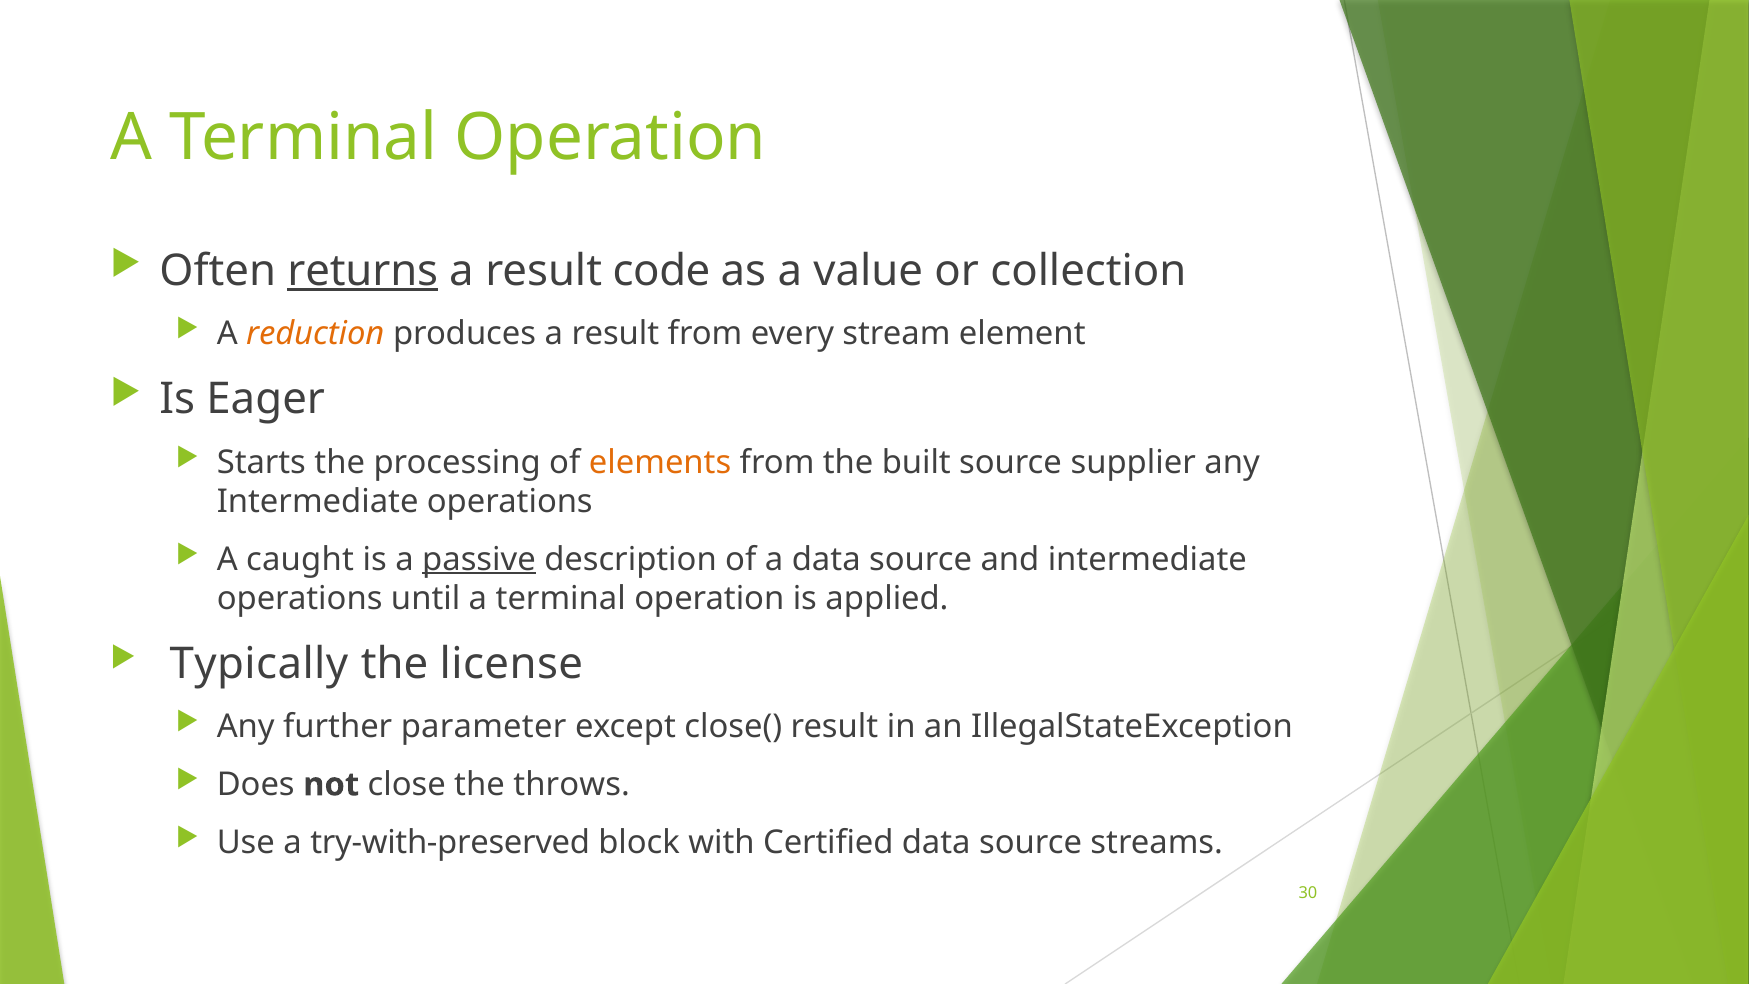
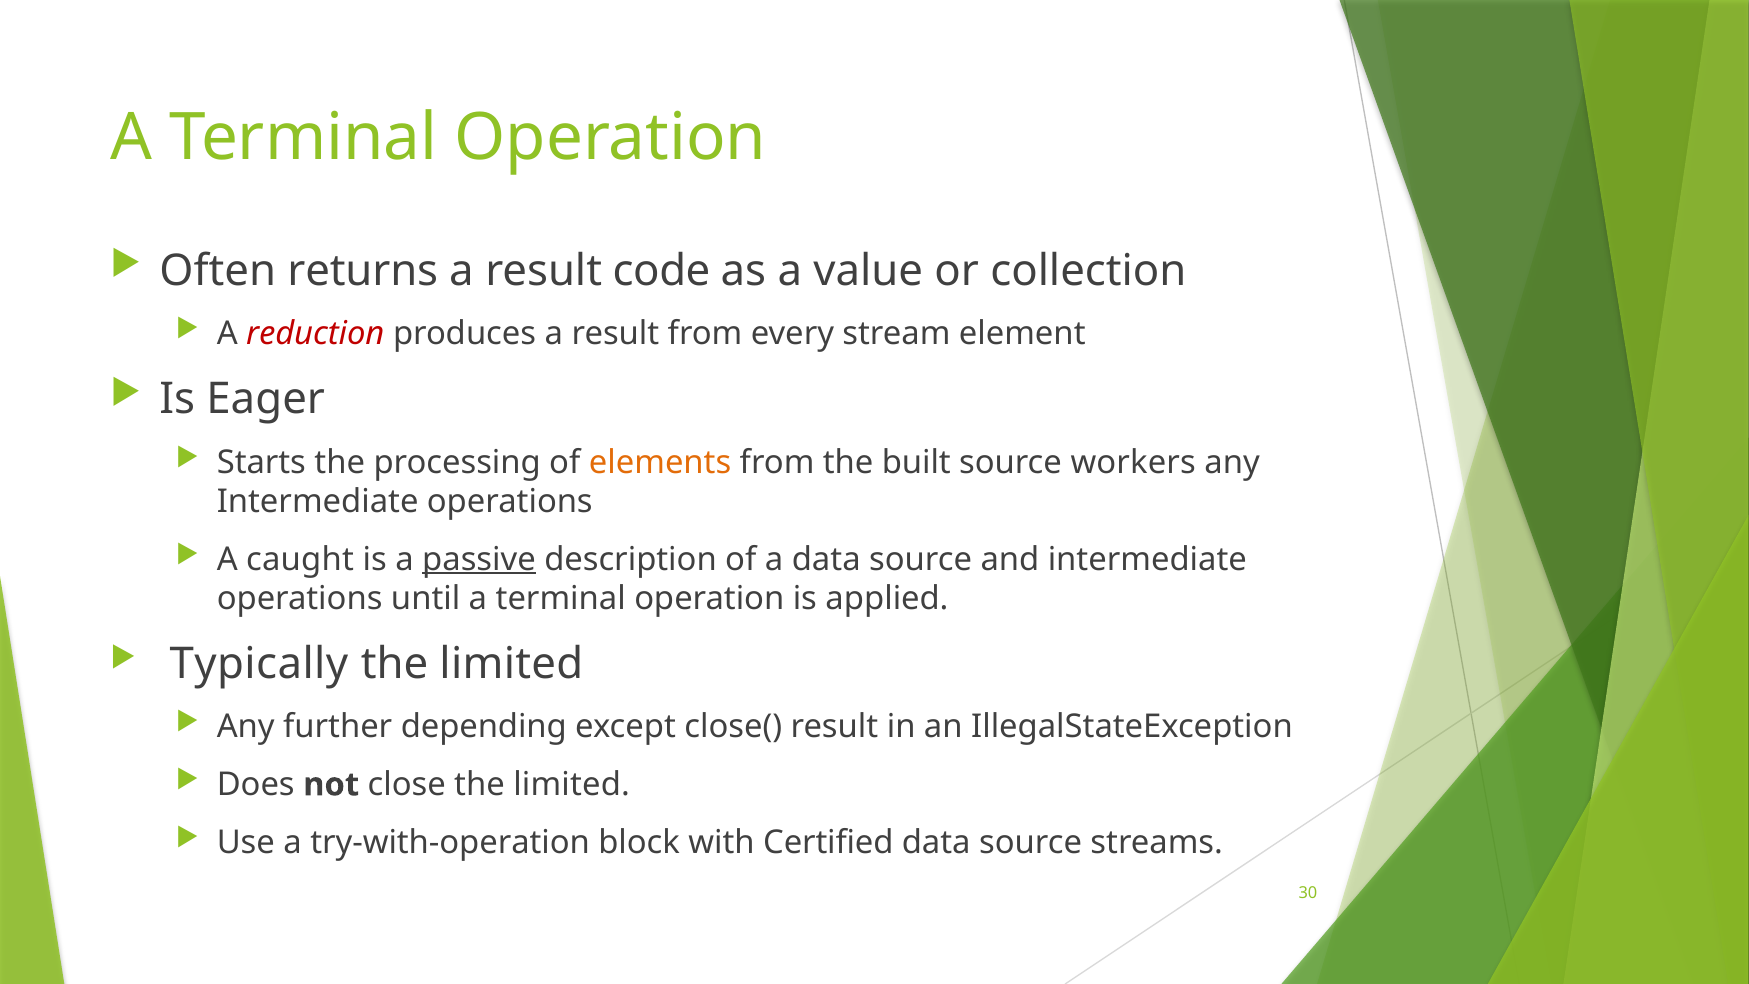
returns underline: present -> none
reduction colour: orange -> red
supplier: supplier -> workers
license at (511, 663): license -> limited
parameter: parameter -> depending
close the throws: throws -> limited
try-with-preserved: try-with-preserved -> try-with-operation
